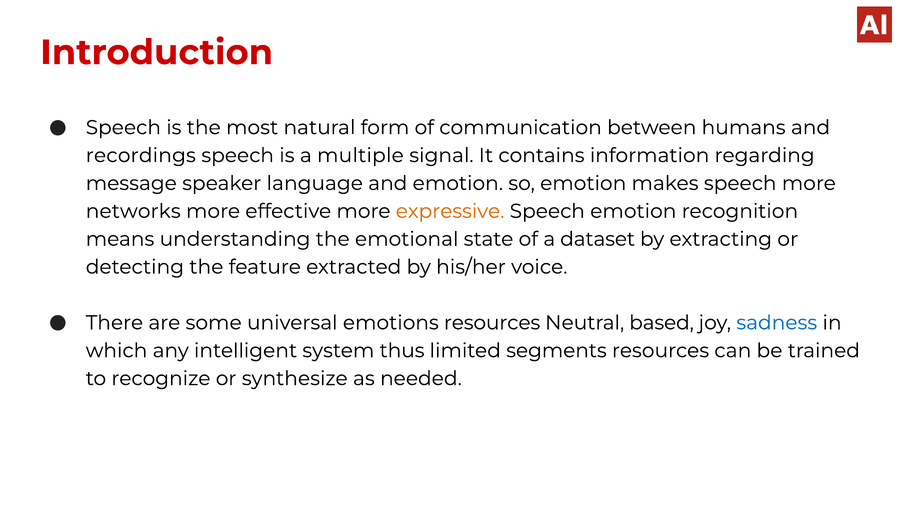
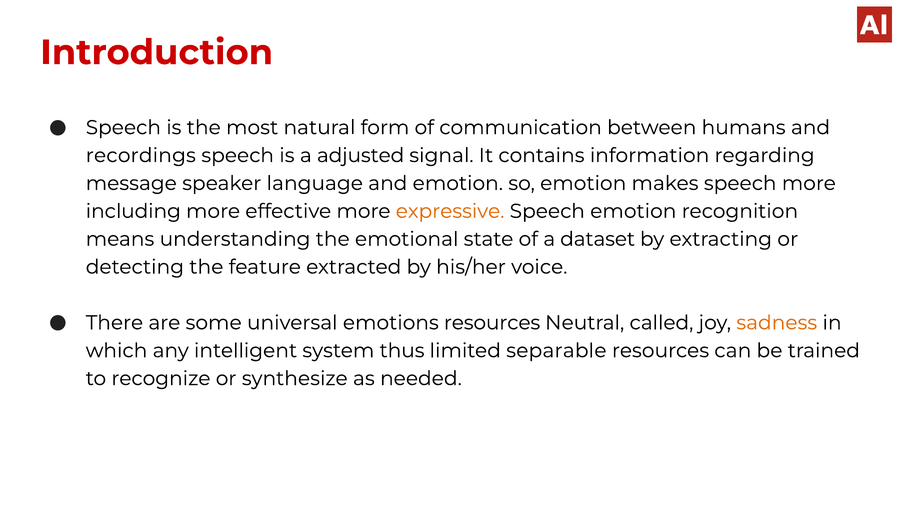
multiple: multiple -> adjusted
networks: networks -> including
based: based -> called
sadness colour: blue -> orange
segments: segments -> separable
